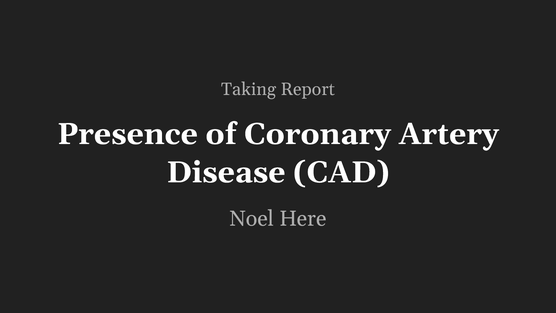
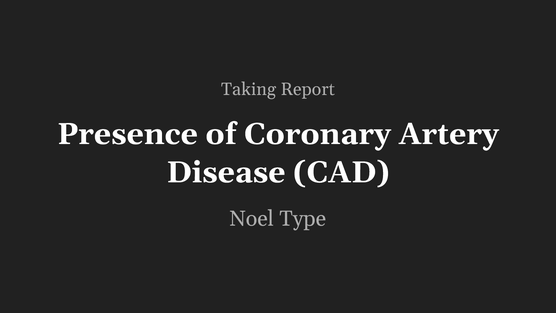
Here: Here -> Type
